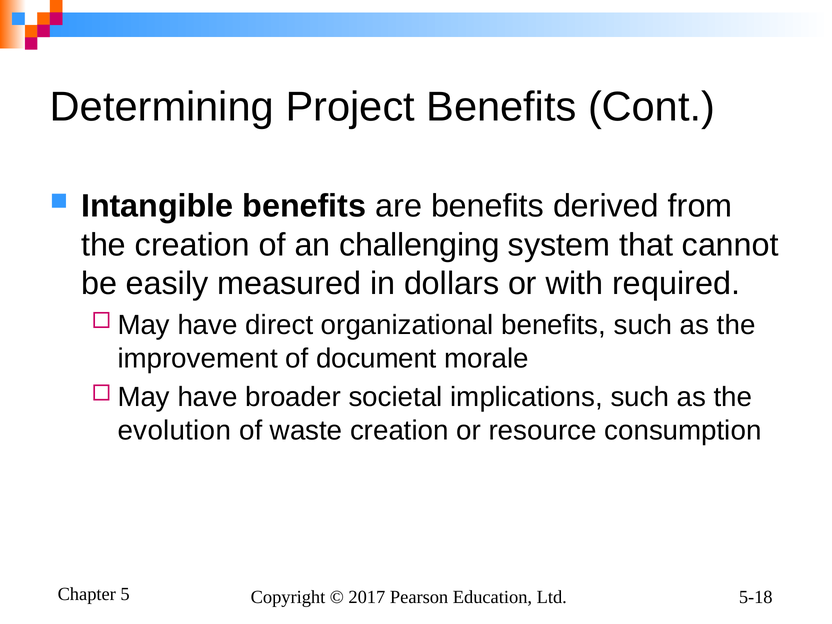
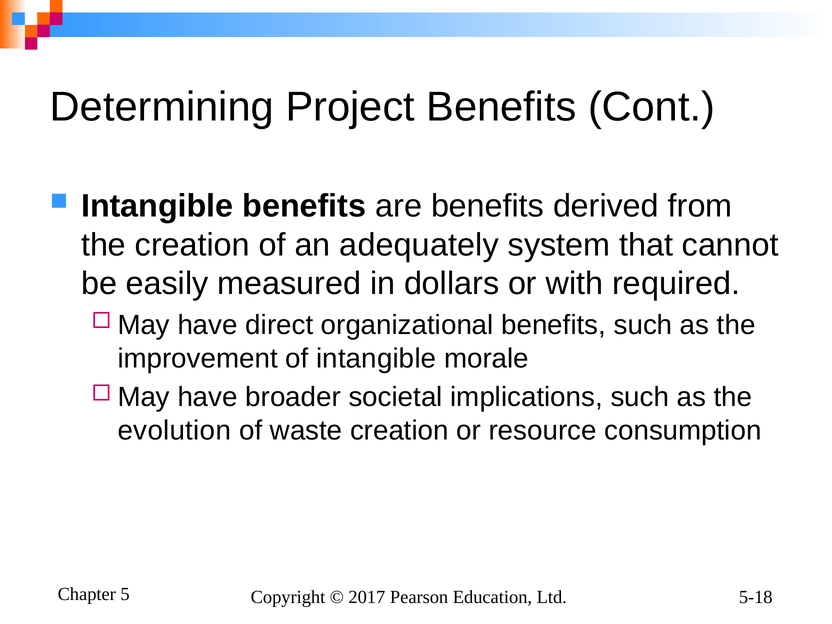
challenging: challenging -> adequately
of document: document -> intangible
